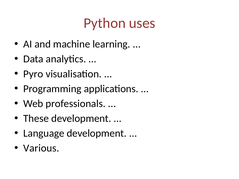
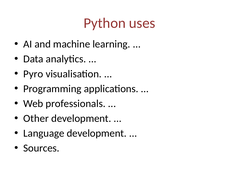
These: These -> Other
Various: Various -> Sources
